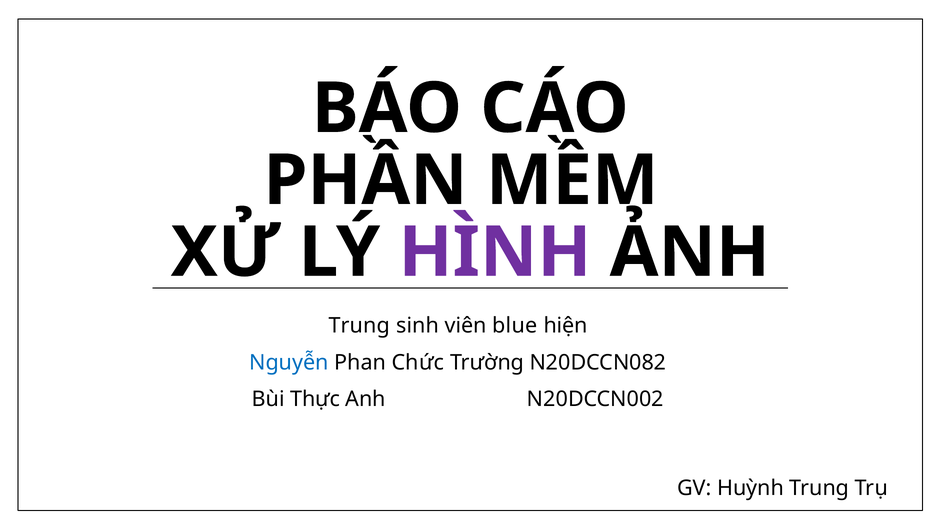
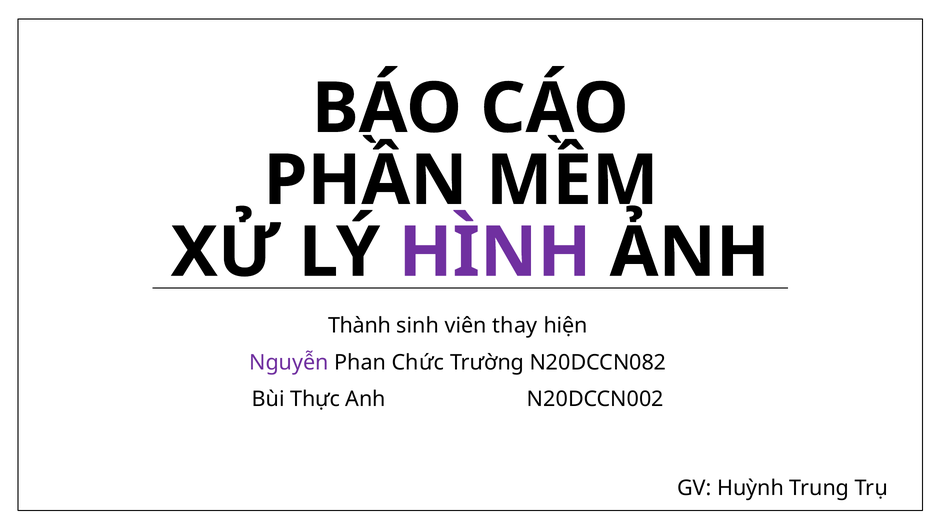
Trung at (359, 326): Trung -> Thành
blue: blue -> thay
Nguyễn colour: blue -> purple
